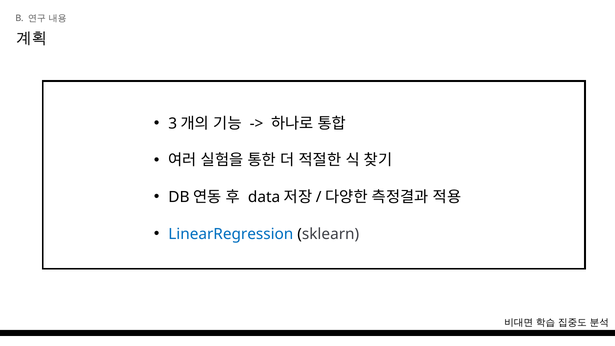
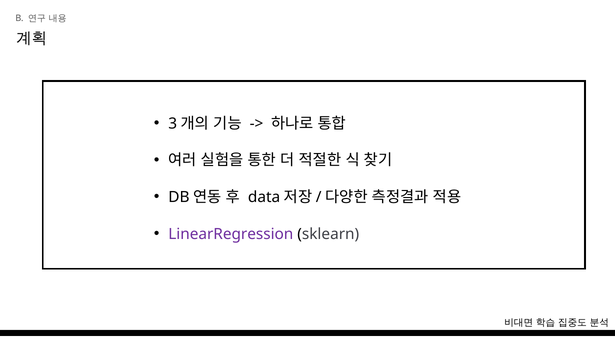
LinearRegression colour: blue -> purple
